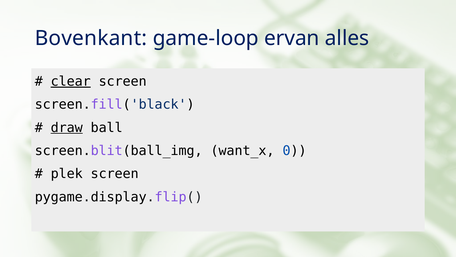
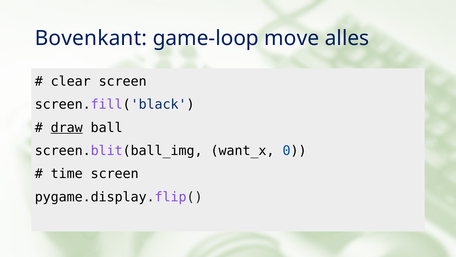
ervan: ervan -> move
clear underline: present -> none
plek: plek -> time
